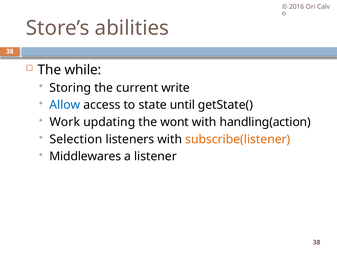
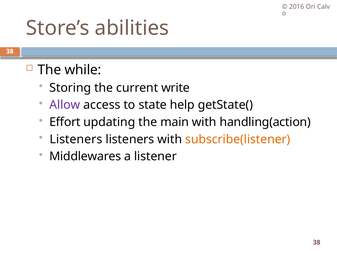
Allow colour: blue -> purple
until: until -> help
Work: Work -> Effort
wont: wont -> main
Selection at (76, 139): Selection -> Listeners
